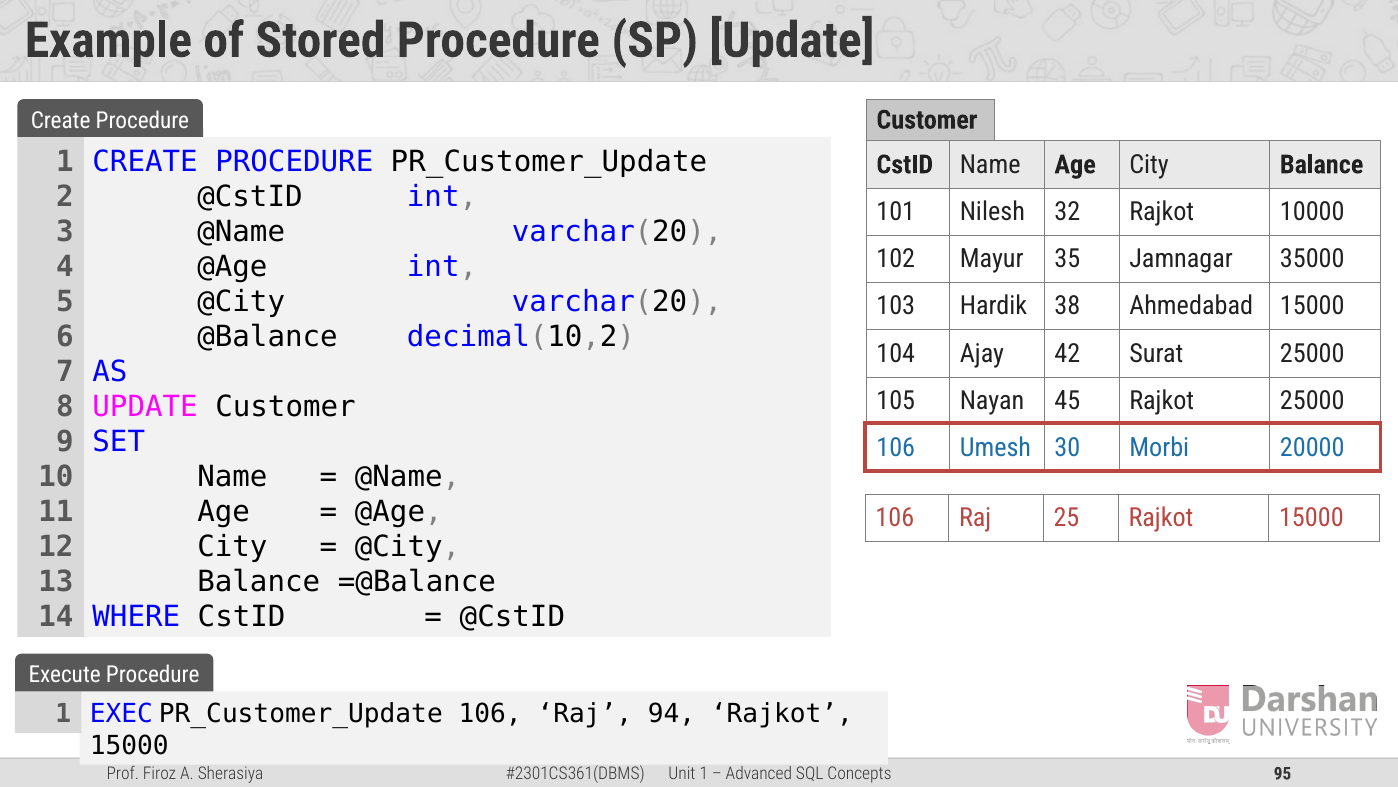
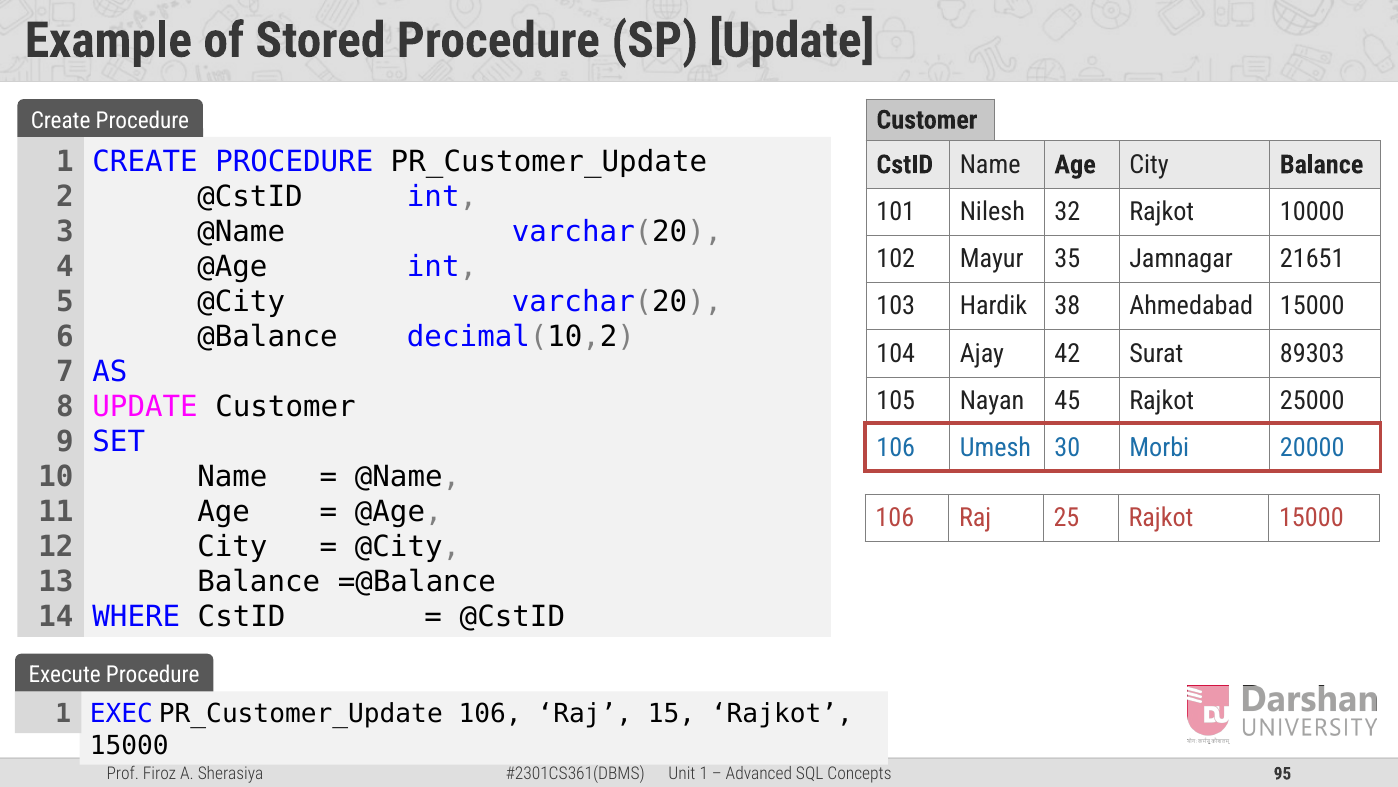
35000: 35000 -> 21651
Surat 25000: 25000 -> 89303
94: 94 -> 15
